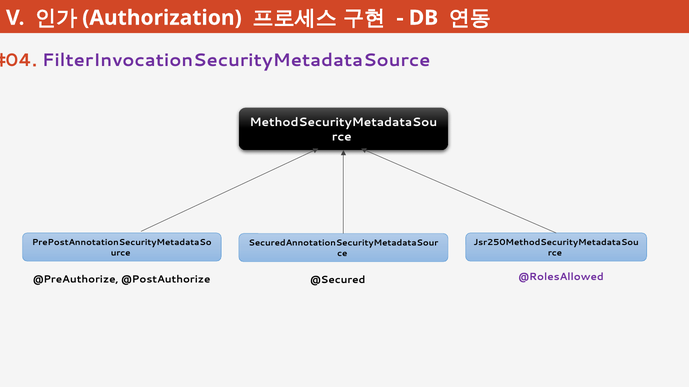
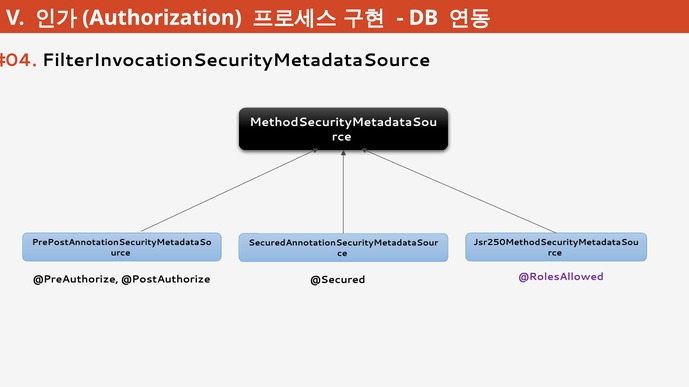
FilterInvocationSecurityMetadataSource colour: purple -> black
